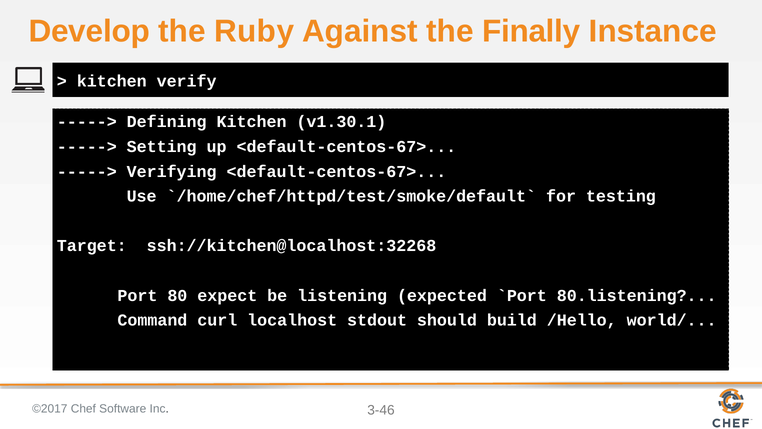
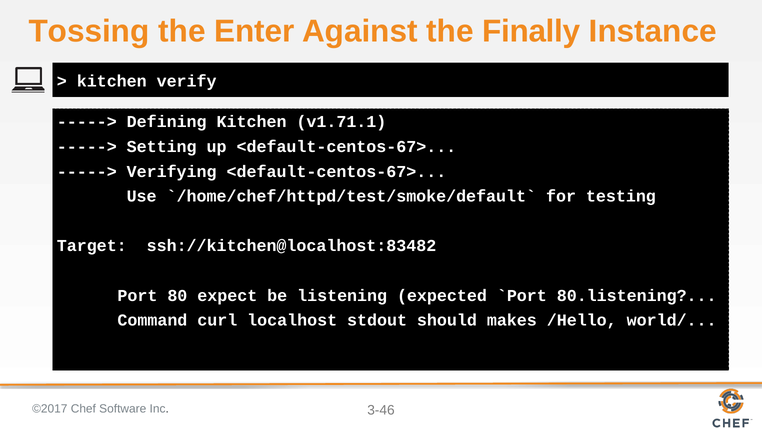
Develop: Develop -> Tossing
Ruby: Ruby -> Enter
v1.30.1: v1.30.1 -> v1.71.1
ssh://kitchen@localhost:32268: ssh://kitchen@localhost:32268 -> ssh://kitchen@localhost:83482
build: build -> makes
